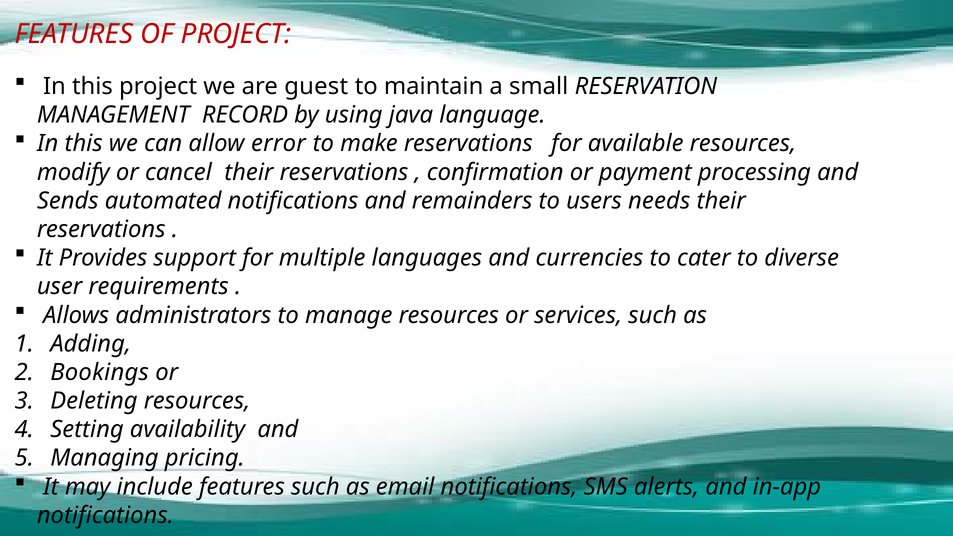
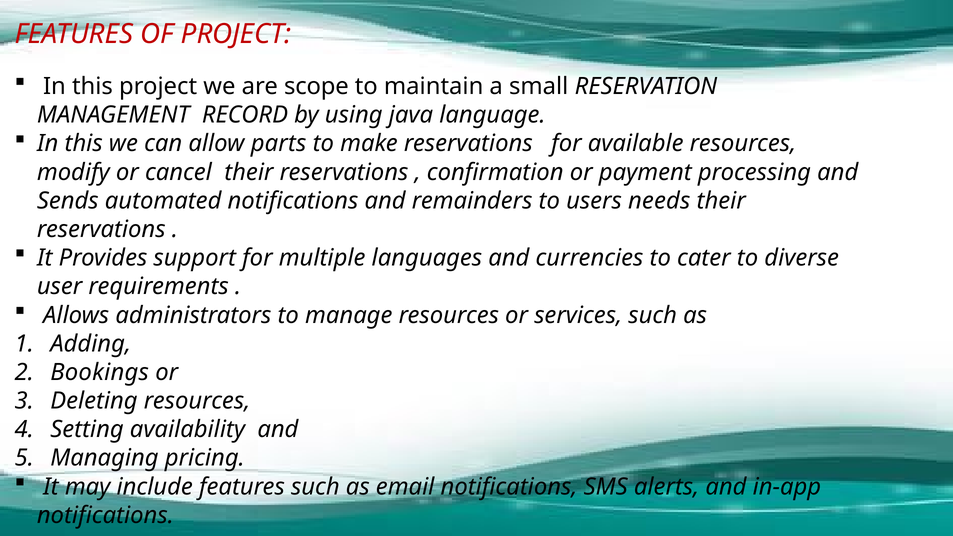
guest: guest -> scope
error: error -> parts
